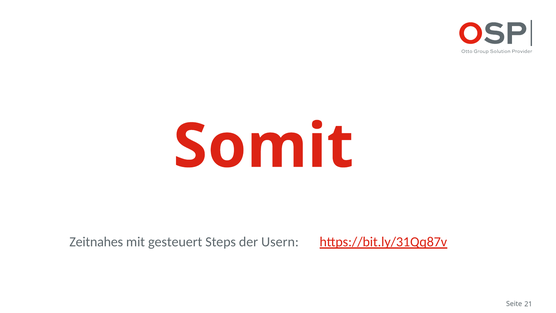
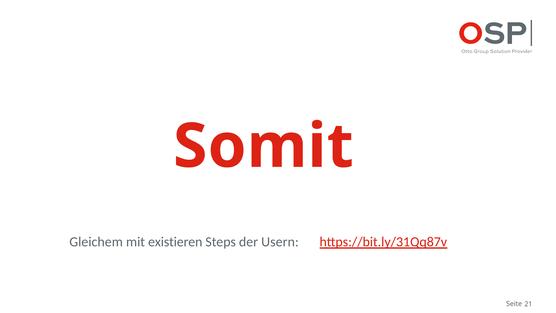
Zeitnahes: Zeitnahes -> Gleichem
gesteuert: gesteuert -> existieren
